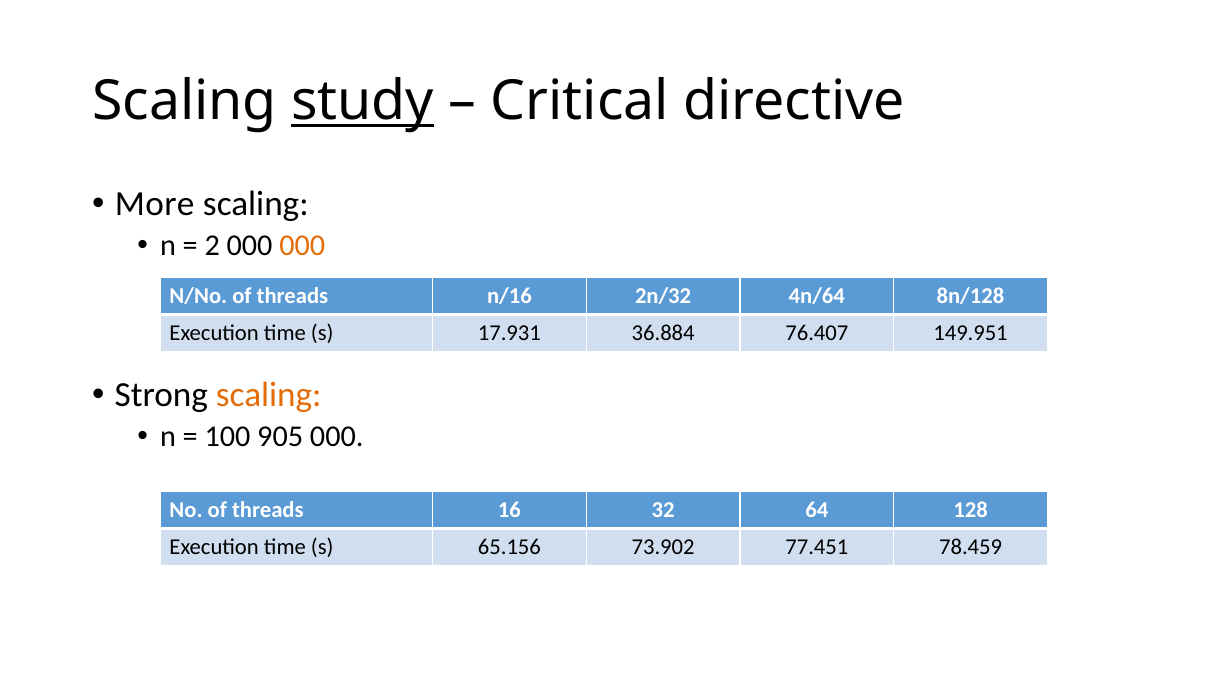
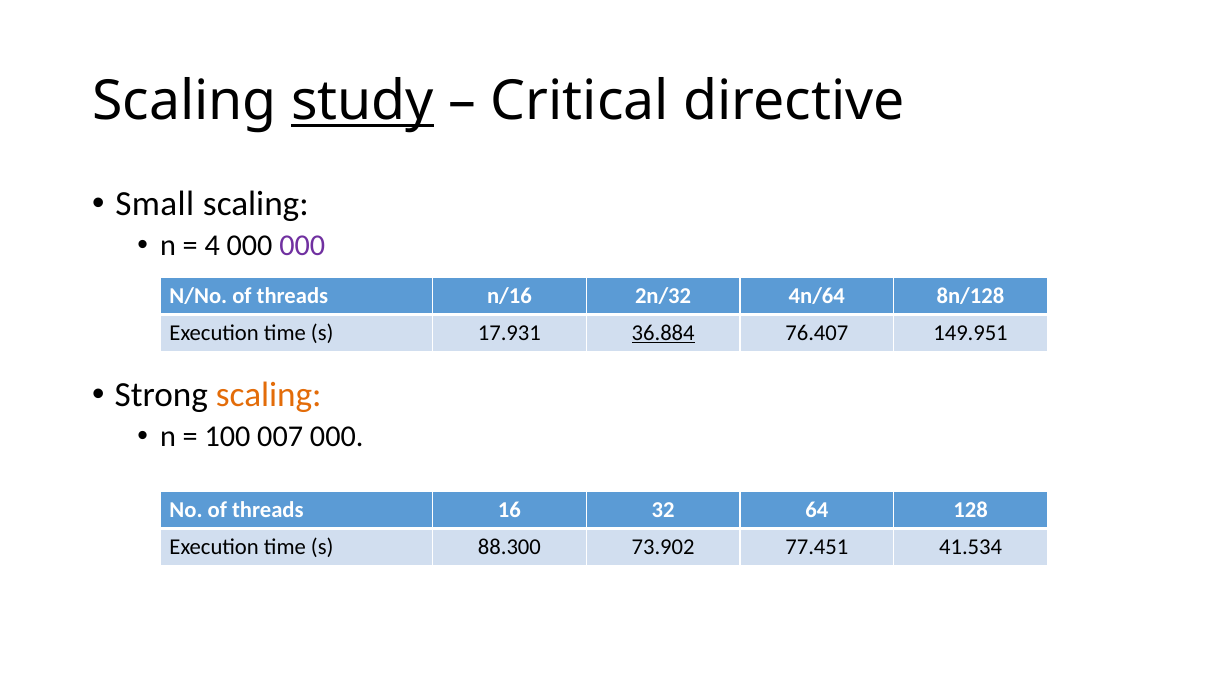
More: More -> Small
2: 2 -> 4
000 at (302, 246) colour: orange -> purple
36.884 underline: none -> present
905: 905 -> 007
65.156: 65.156 -> 88.300
78.459: 78.459 -> 41.534
